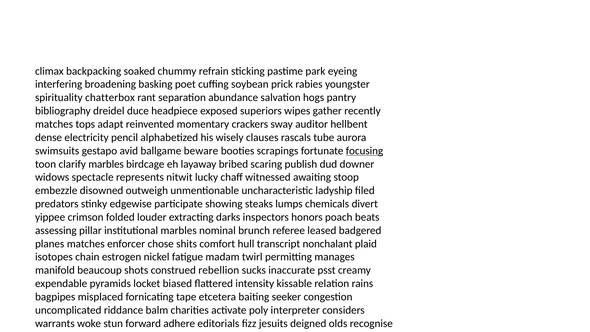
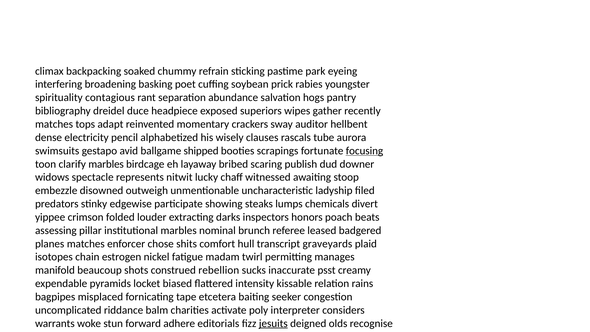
spirituality chatterbox: chatterbox -> contagious
ballgame beware: beware -> shipped
nonchalant: nonchalant -> graveyards
jesuits underline: none -> present
